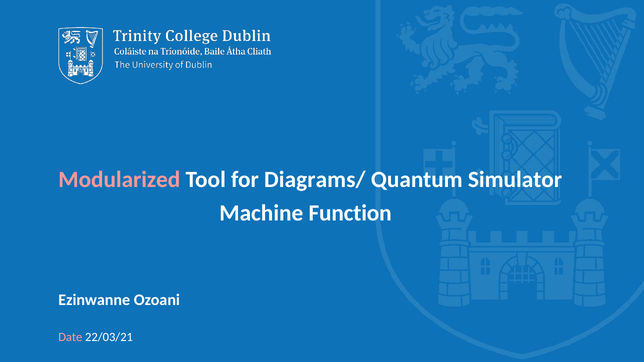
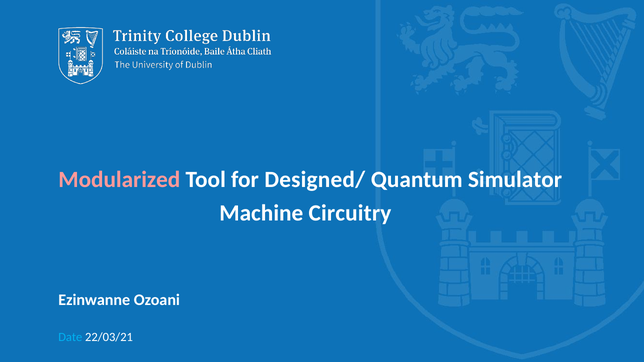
Diagrams/: Diagrams/ -> Designed/
Function: Function -> Circuitry
Date colour: pink -> light blue
